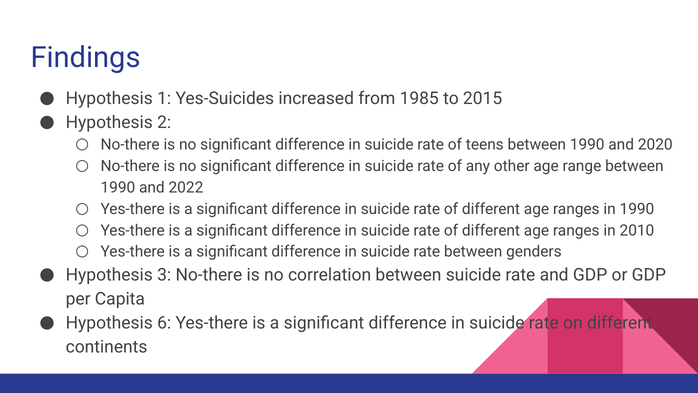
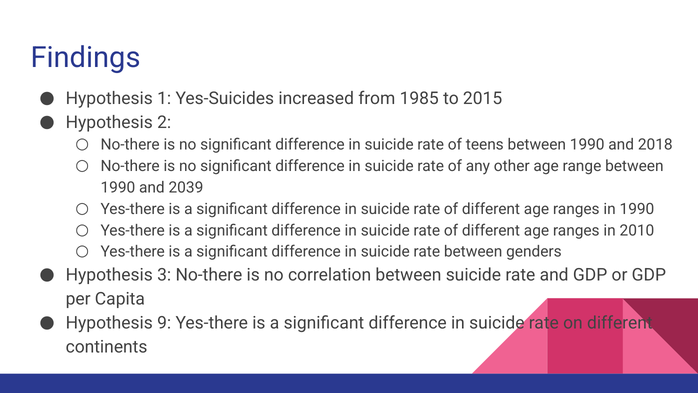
2020: 2020 -> 2018
2022: 2022 -> 2039
6: 6 -> 9
